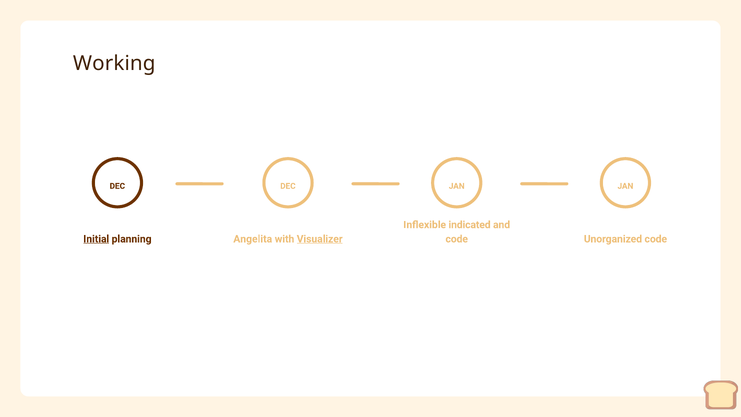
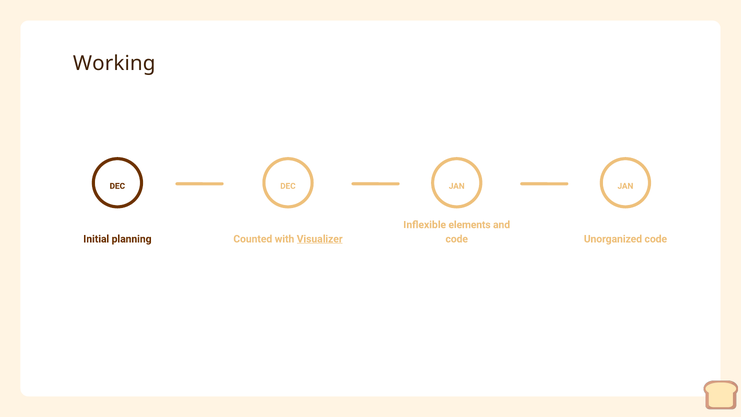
indicated: indicated -> elements
Initial underline: present -> none
Angelita: Angelita -> Counted
